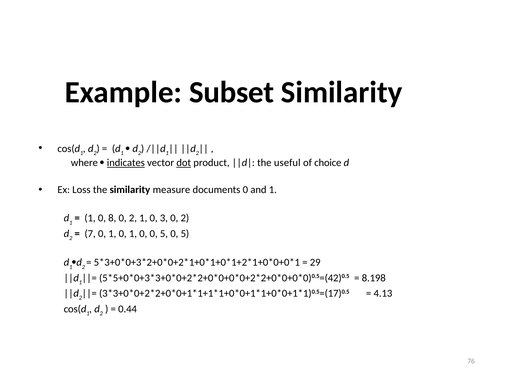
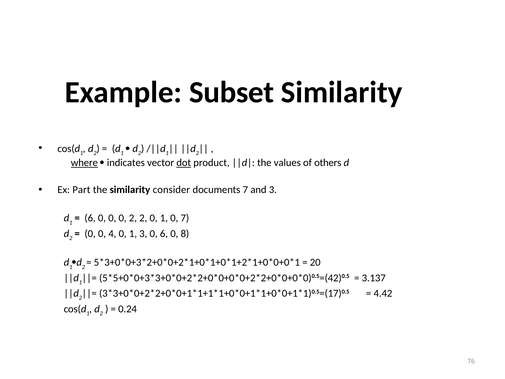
where underline: none -> present
indicates underline: present -> none
useful: useful -> values
choice: choice -> others
Loss: Loss -> Part
measure: measure -> consider
documents 0: 0 -> 7
and 1: 1 -> 3
1 at (90, 218): 1 -> 6
8 at (112, 218): 8 -> 0
2 1: 1 -> 2
3 at (164, 218): 3 -> 1
2 at (185, 218): 2 -> 7
7 at (90, 233): 7 -> 0
1 at (112, 233): 1 -> 4
0 at (143, 233): 0 -> 3
5 at (164, 233): 5 -> 6
5 at (185, 233): 5 -> 8
29: 29 -> 20
8.198: 8.198 -> 3.137
4.13: 4.13 -> 4.42
0.44: 0.44 -> 0.24
